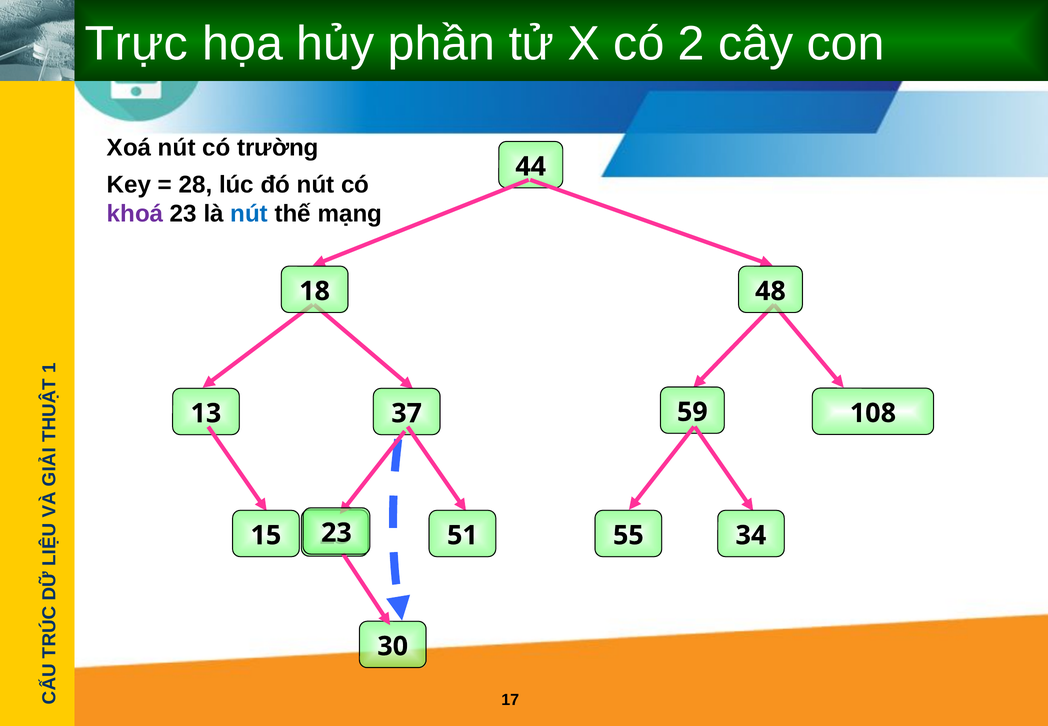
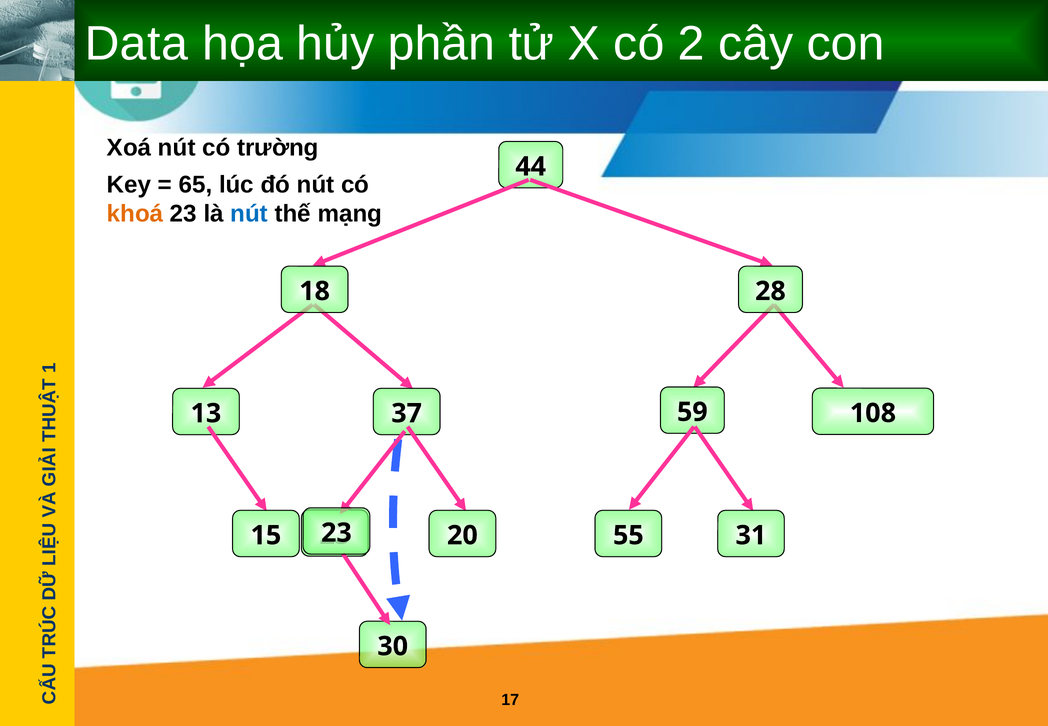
Trực: Trực -> Data
28: 28 -> 65
khoá colour: purple -> orange
48: 48 -> 28
51: 51 -> 20
34: 34 -> 31
